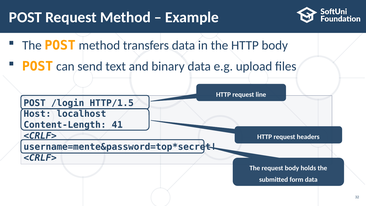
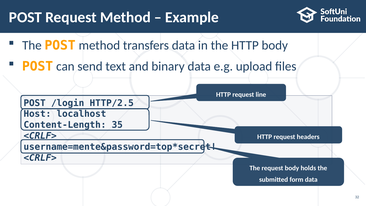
HTTP/1.5: HTTP/1.5 -> HTTP/2.5
41: 41 -> 35
